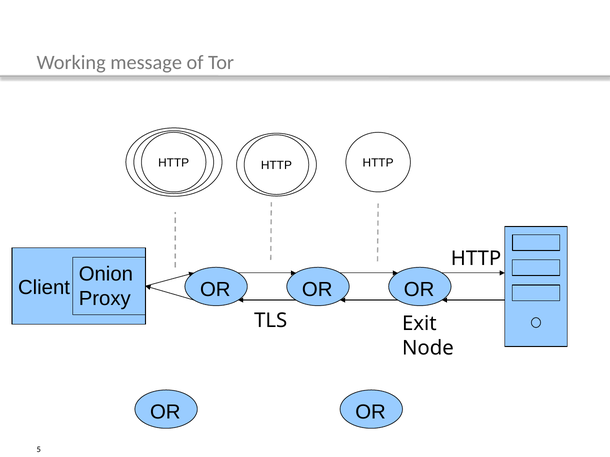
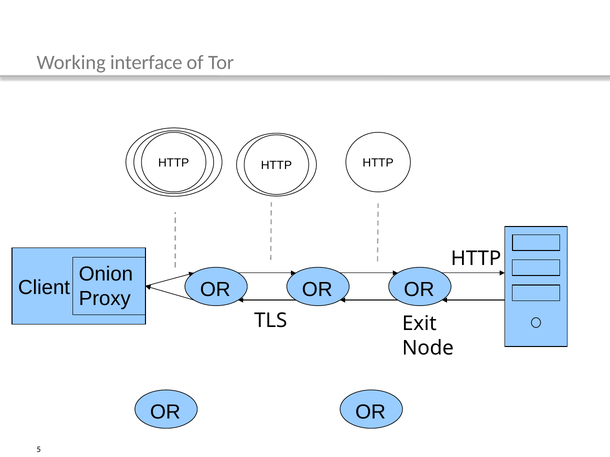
message: message -> interface
